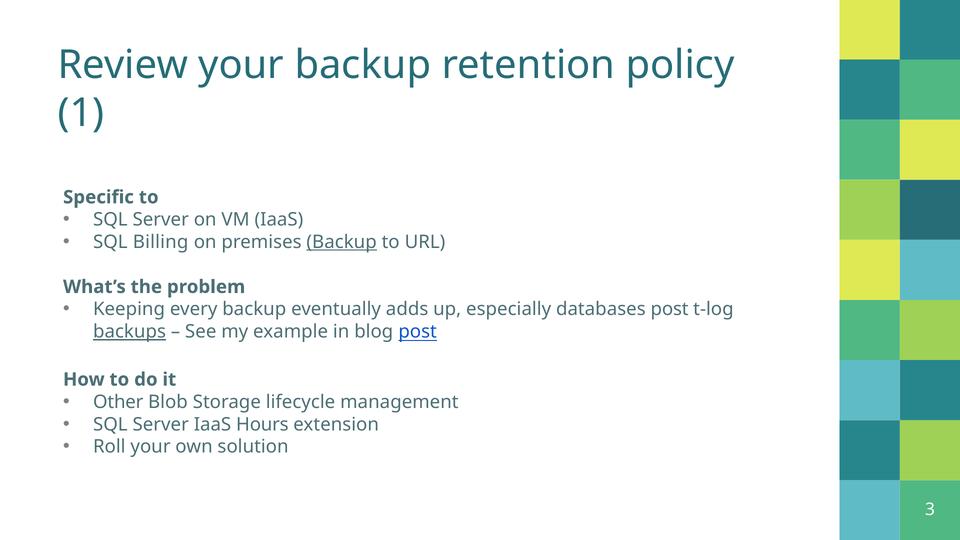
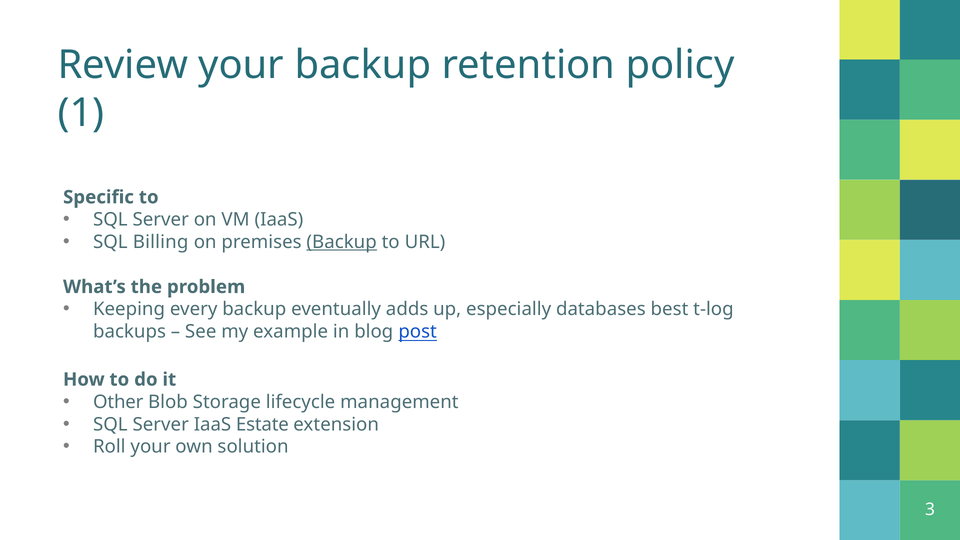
databases post: post -> best
backups underline: present -> none
Hours: Hours -> Estate
